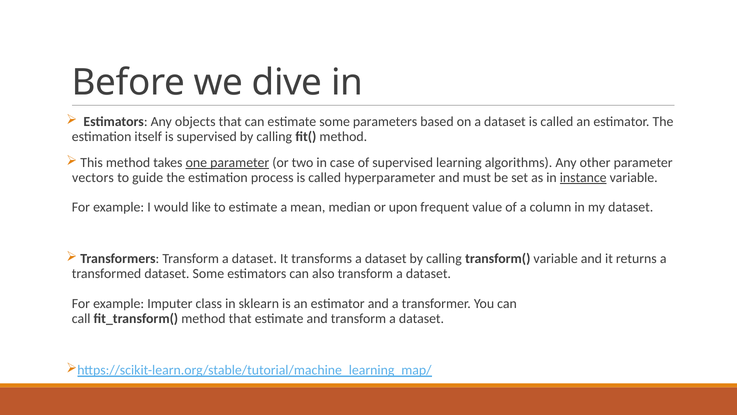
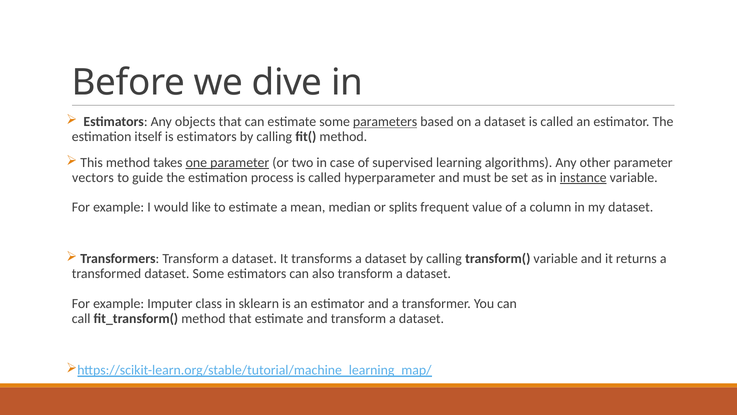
parameters underline: none -> present
is supervised: supervised -> estimators
upon: upon -> splits
